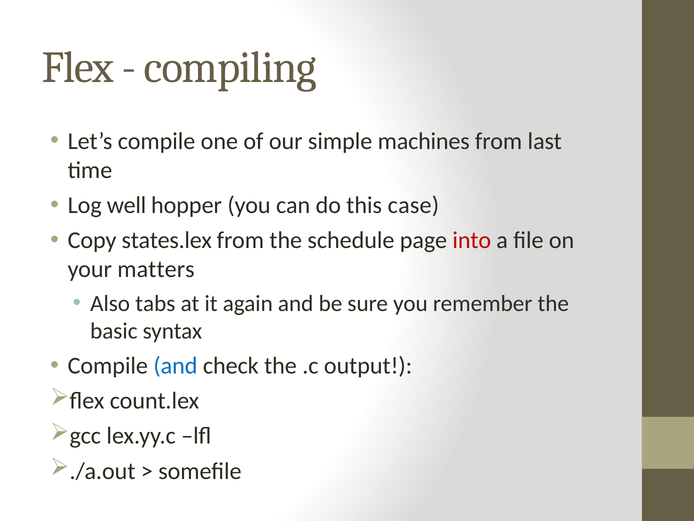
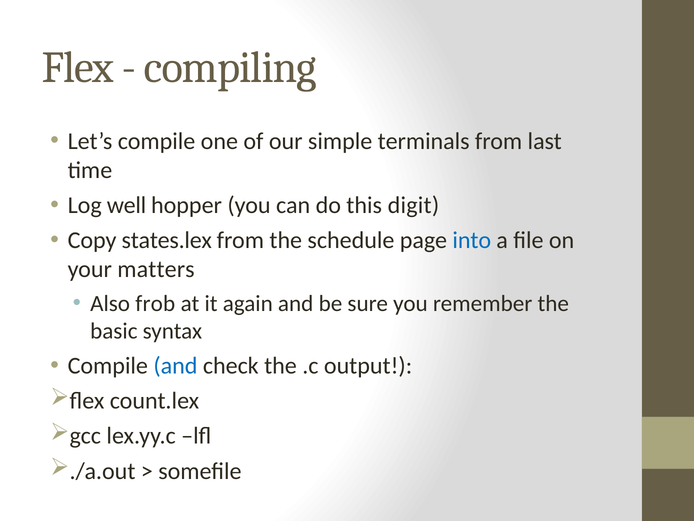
machines: machines -> terminals
case: case -> digit
into colour: red -> blue
tabs: tabs -> frob
